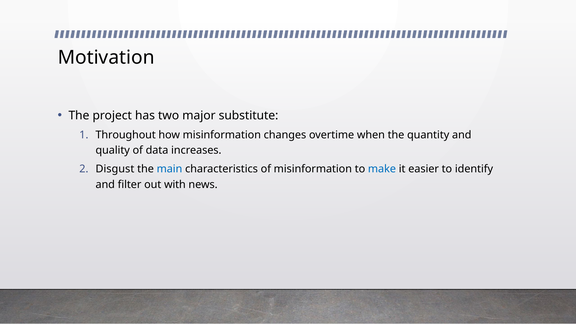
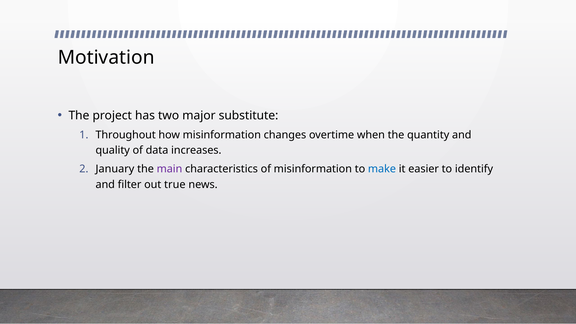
Disgust: Disgust -> January
main colour: blue -> purple
with: with -> true
